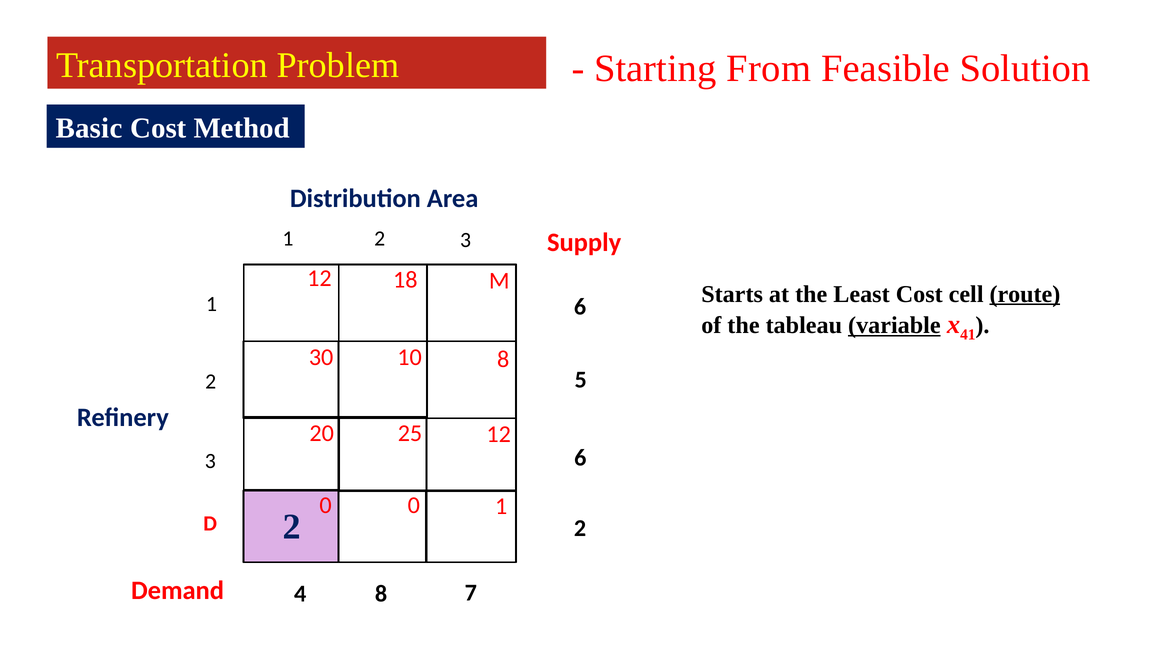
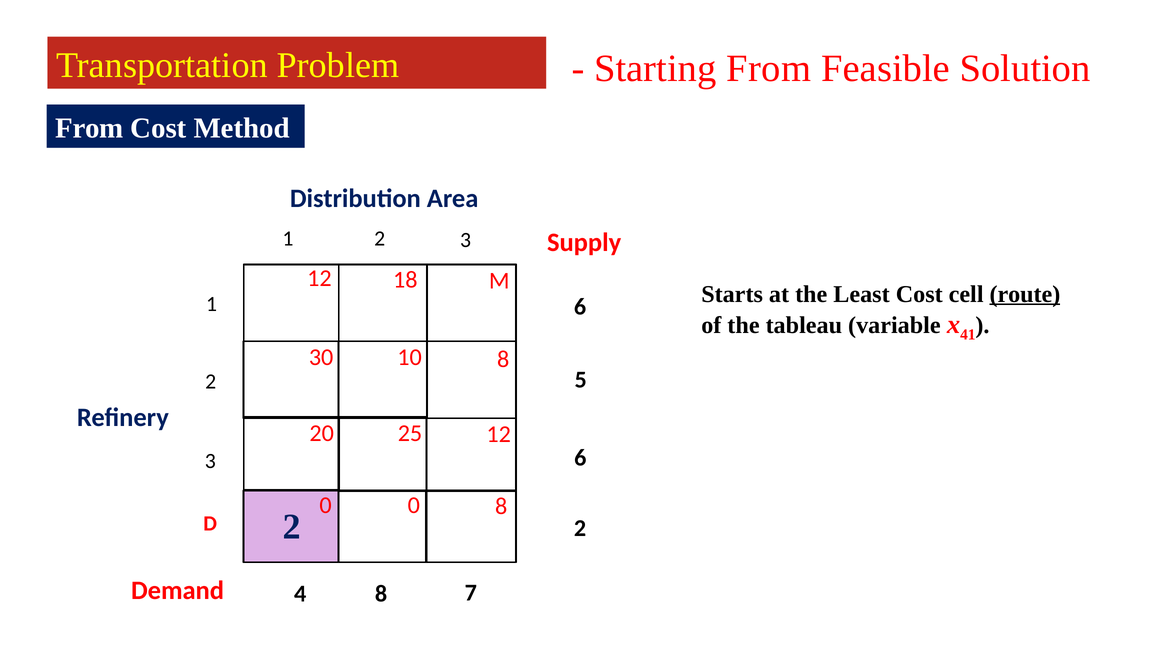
Basic at (89, 128): Basic -> From
variable underline: present -> none
0 1: 1 -> 8
